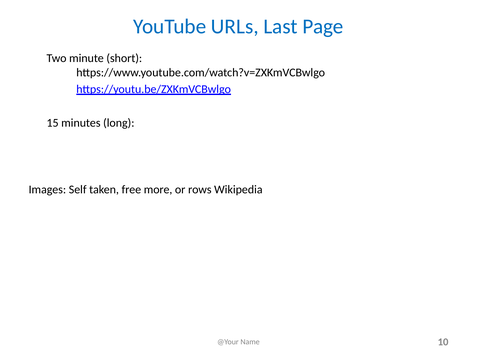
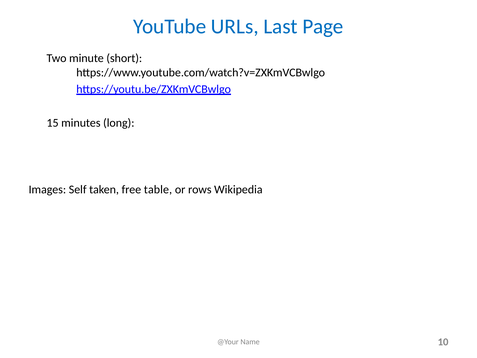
more: more -> table
